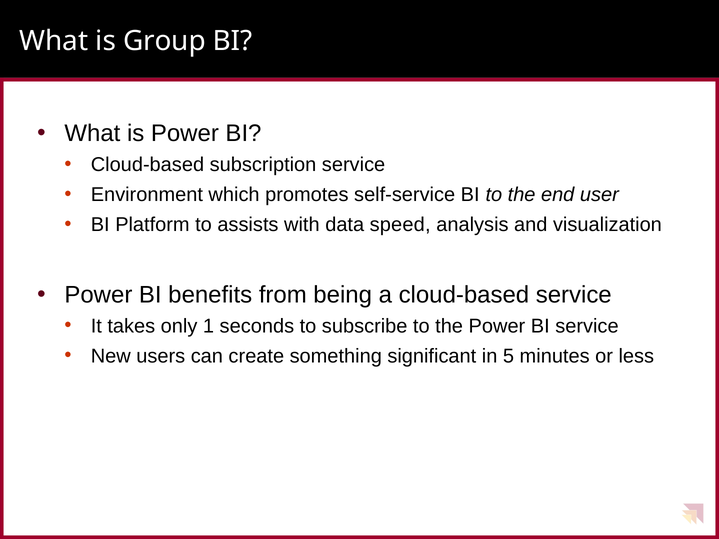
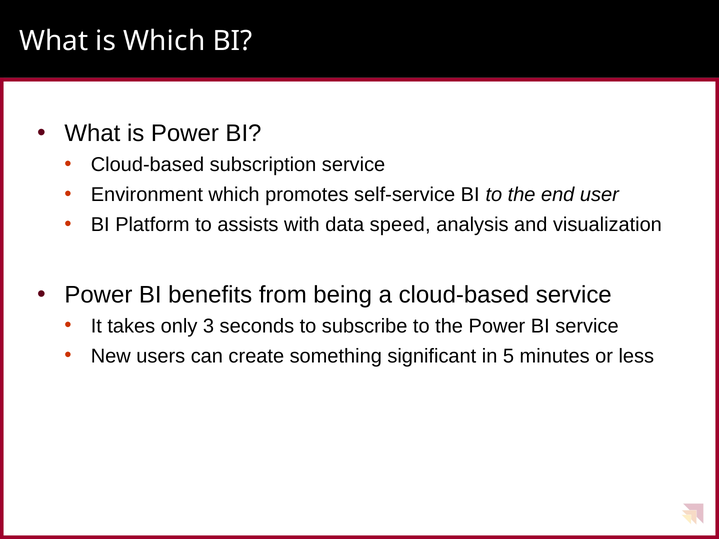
is Group: Group -> Which
1: 1 -> 3
